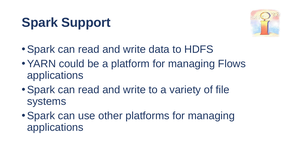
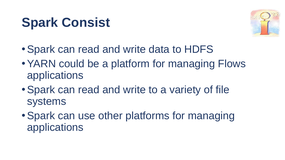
Support: Support -> Consist
